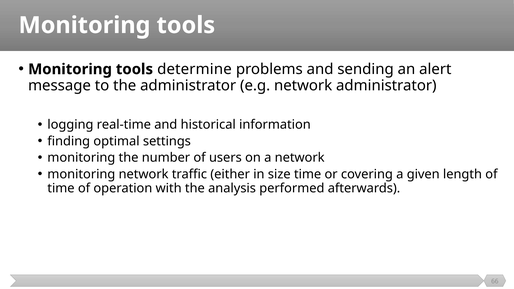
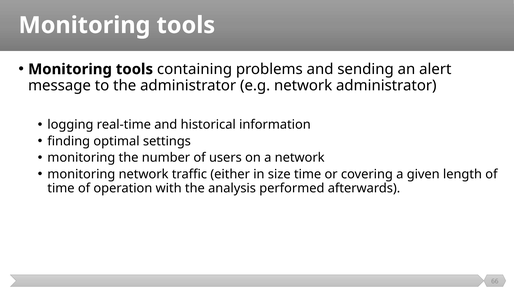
determine: determine -> containing
